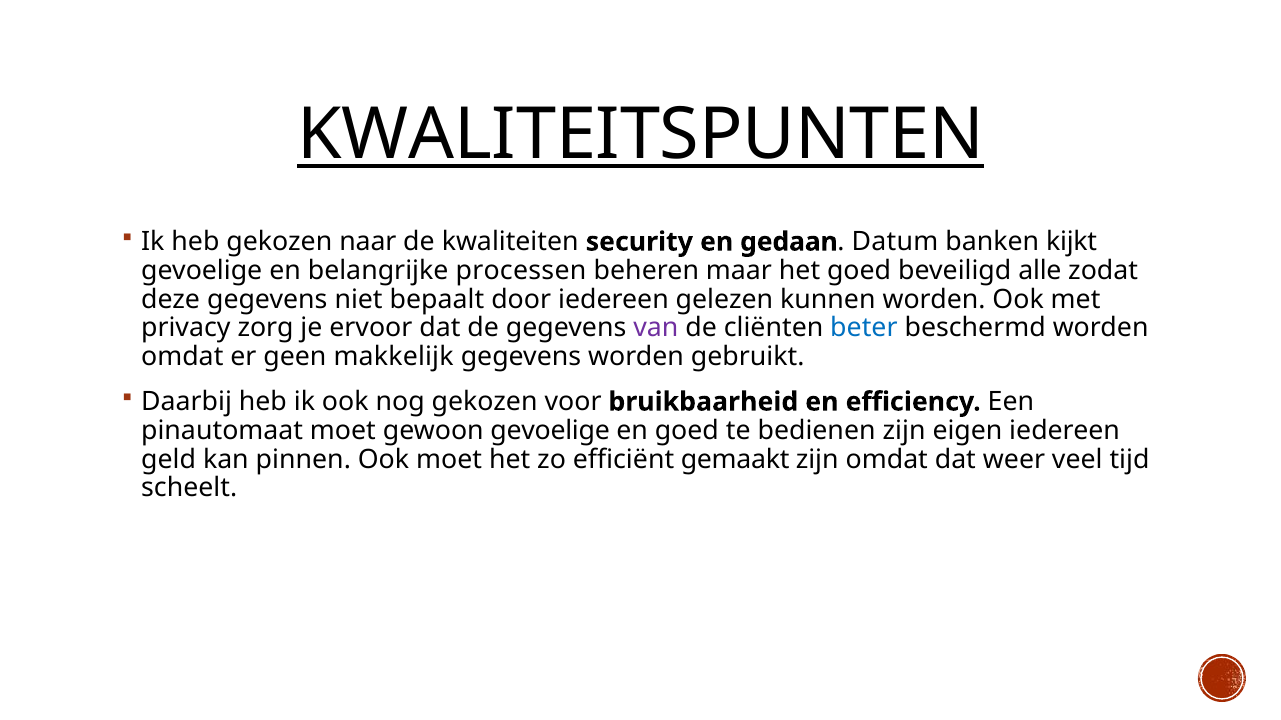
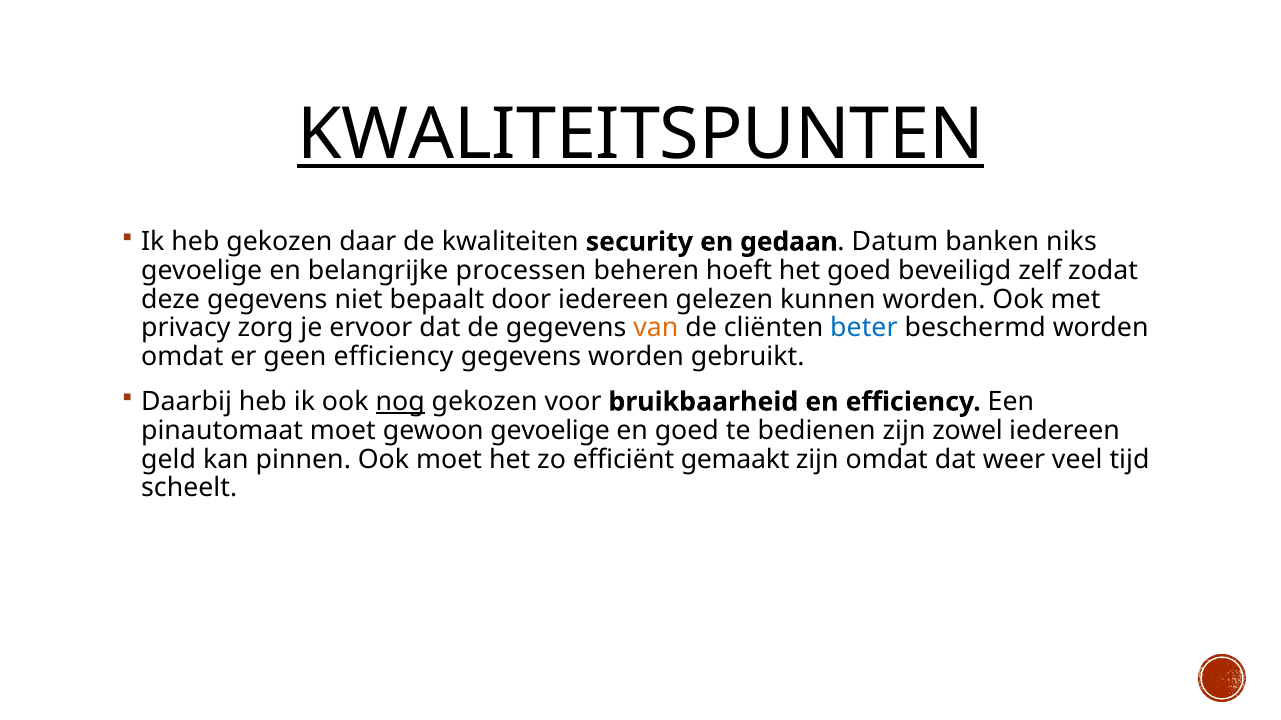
naar: naar -> daar
kijkt: kijkt -> niks
maar: maar -> hoeft
alle: alle -> zelf
van colour: purple -> orange
geen makkelijk: makkelijk -> efficiency
nog underline: none -> present
eigen: eigen -> zowel
